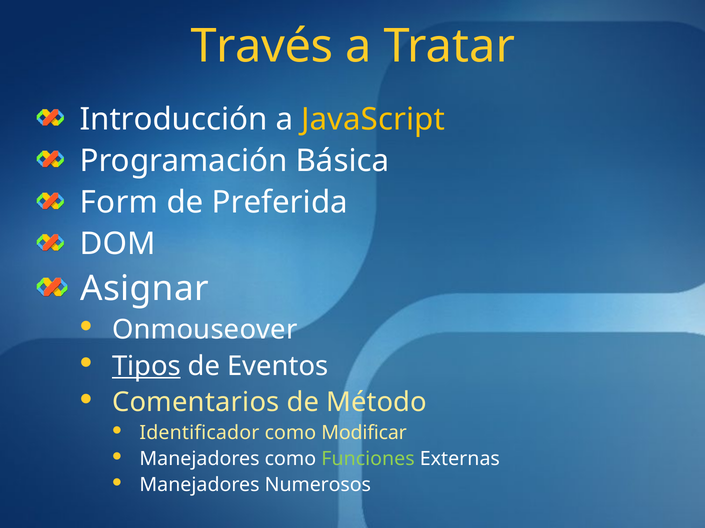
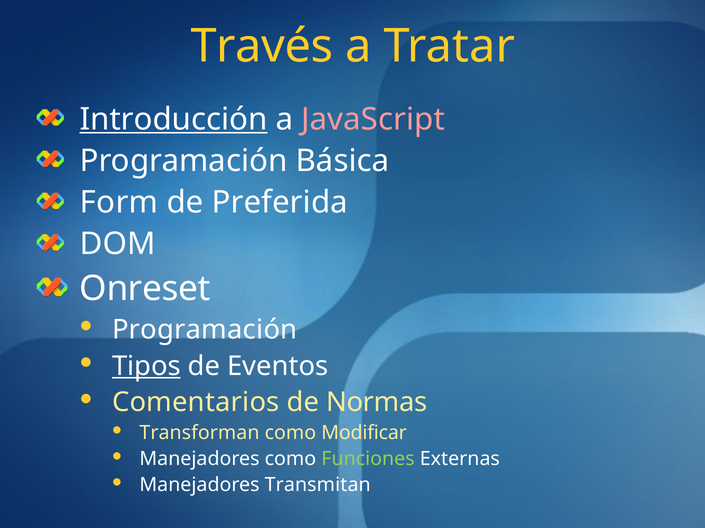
Introducción underline: none -> present
JavaScript colour: yellow -> pink
Asignar: Asignar -> Onreset
Onmouseover at (205, 330): Onmouseover -> Programación
Método: Método -> Normas
Identificador: Identificador -> Transforman
Numerosos: Numerosos -> Transmitan
